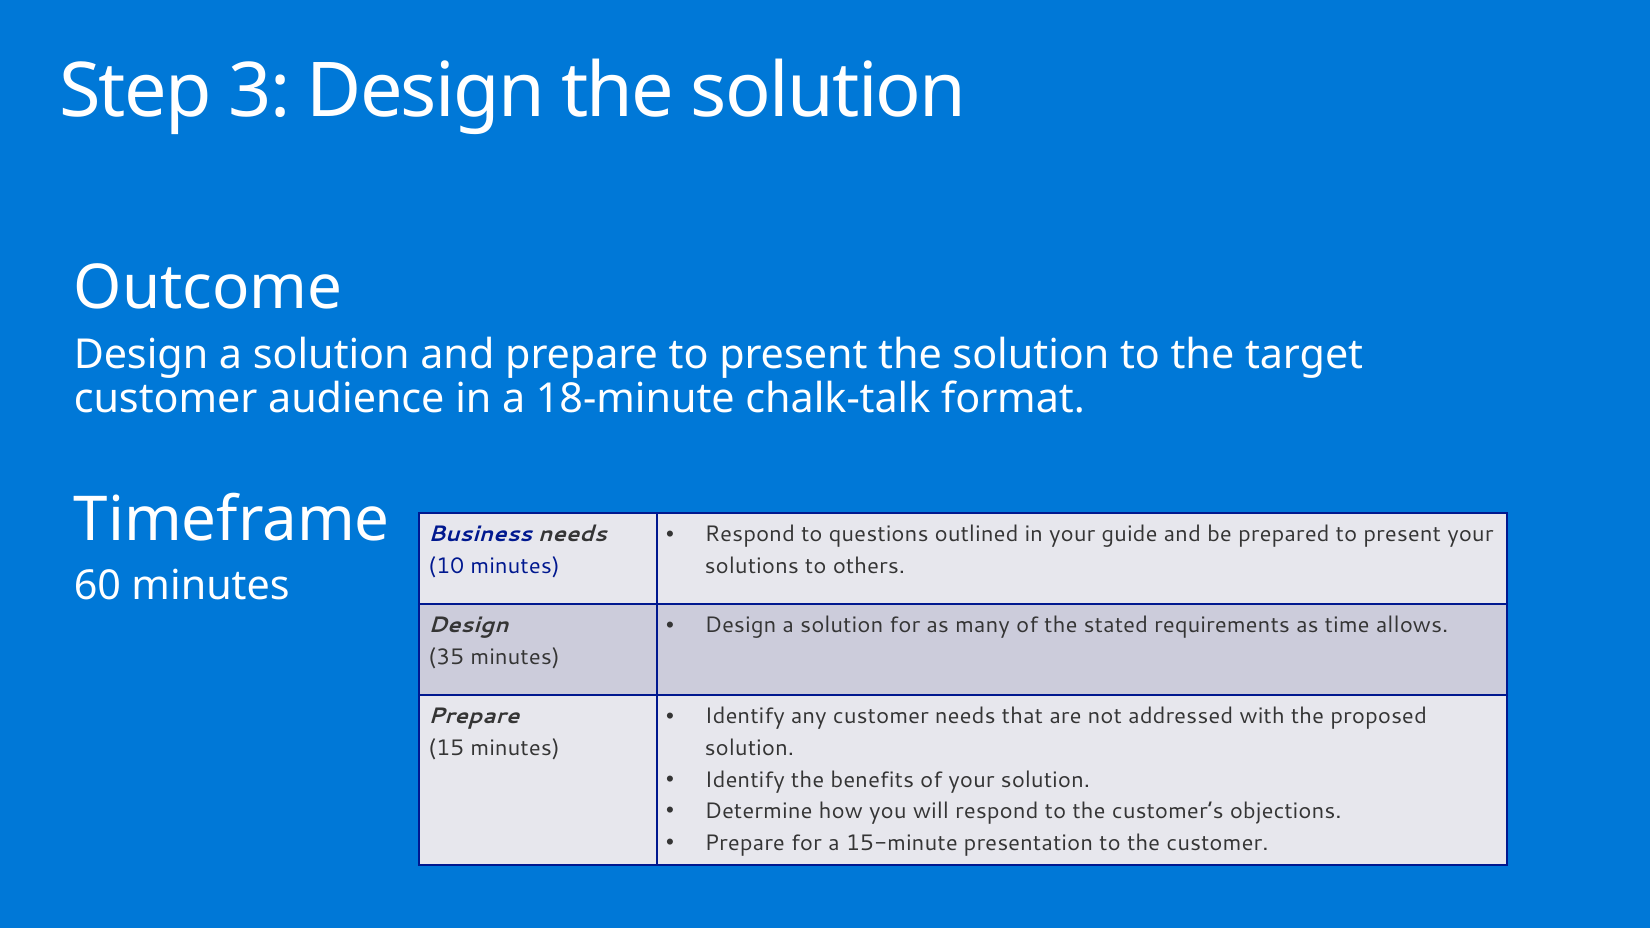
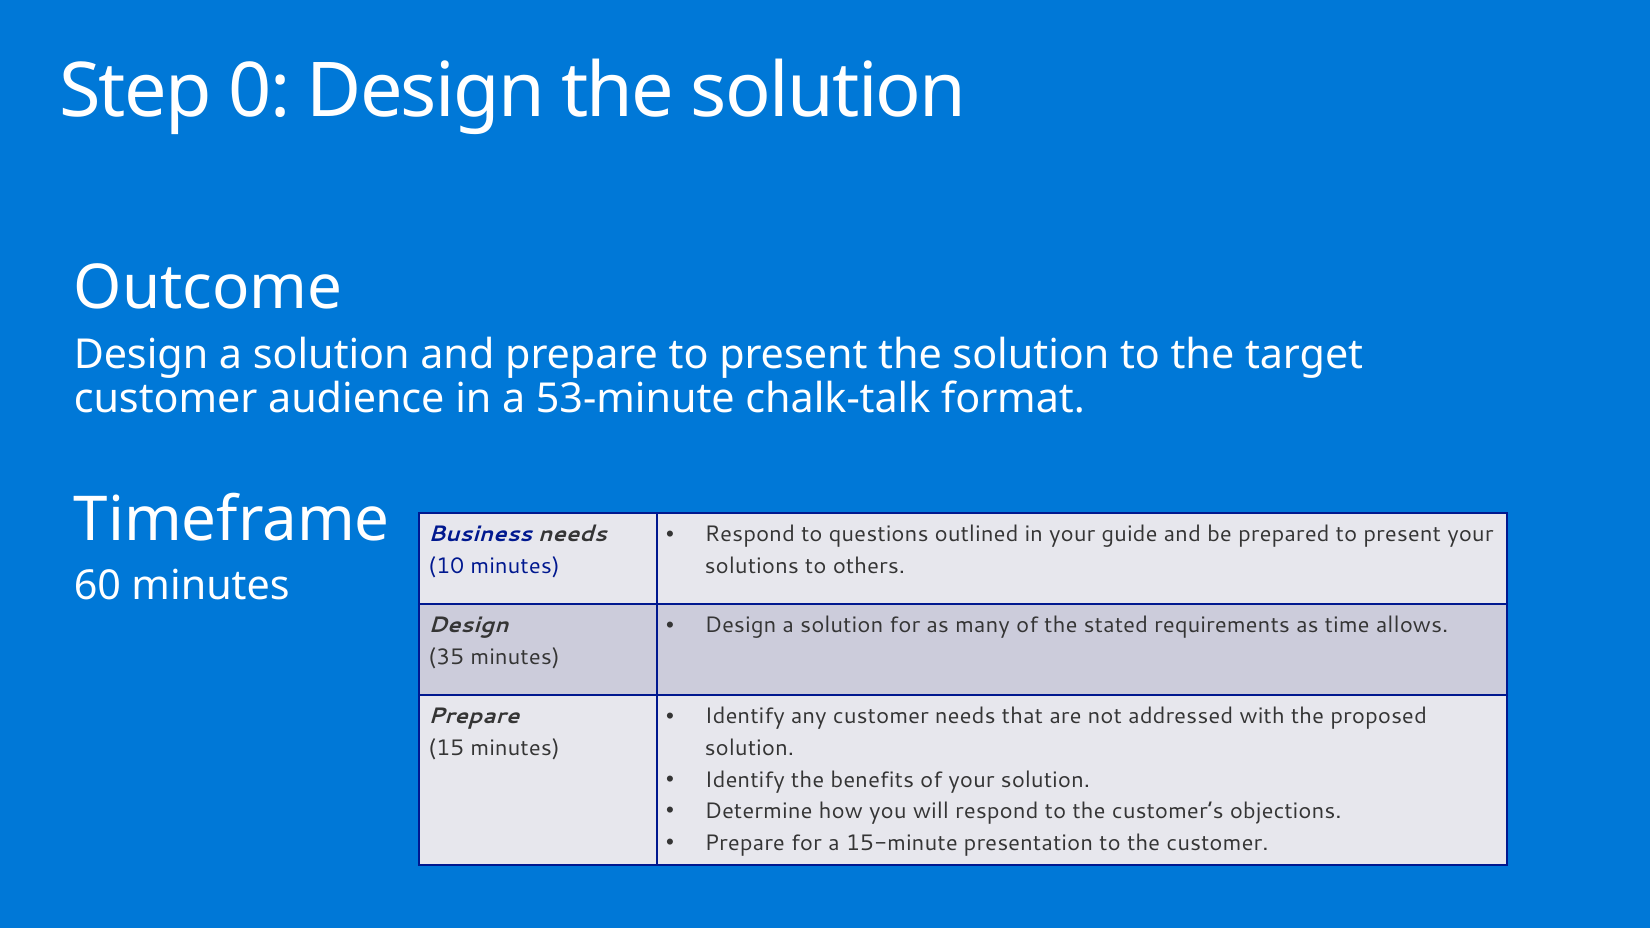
3: 3 -> 0
18-minute: 18-minute -> 53-minute
